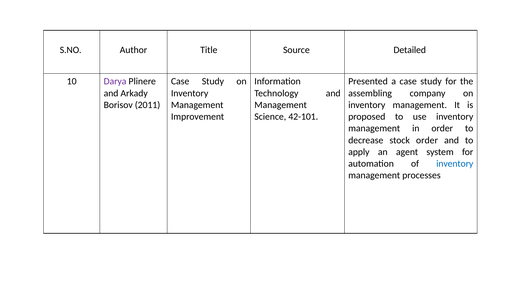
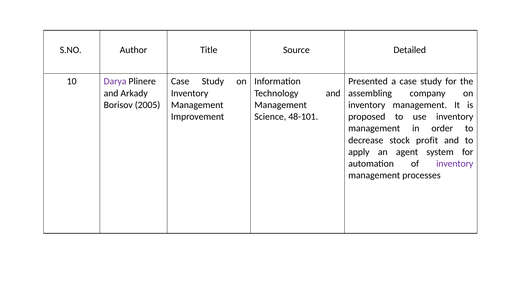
2011: 2011 -> 2005
42-101: 42-101 -> 48-101
stock order: order -> profit
inventory at (455, 164) colour: blue -> purple
